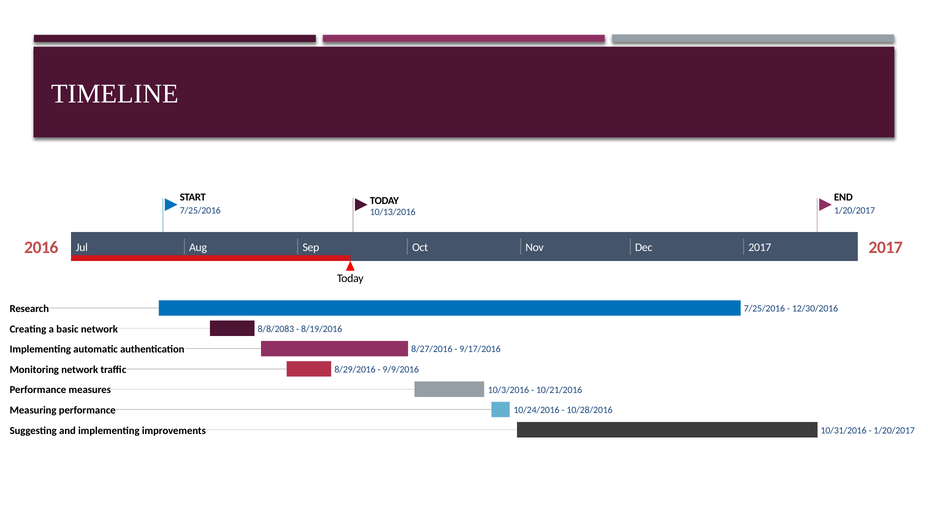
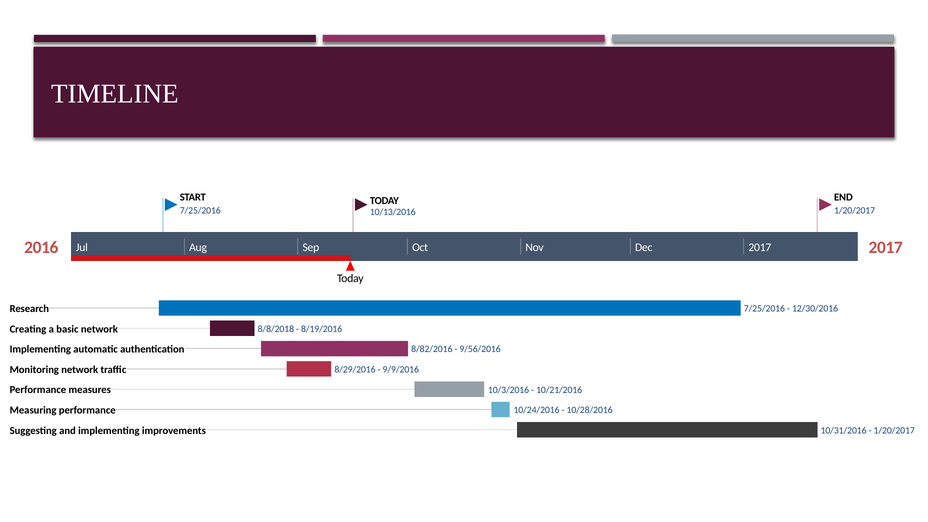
8/8/2083: 8/8/2083 -> 8/8/2018
8/27/2016: 8/27/2016 -> 8/82/2016
9/17/2016: 9/17/2016 -> 9/56/2016
